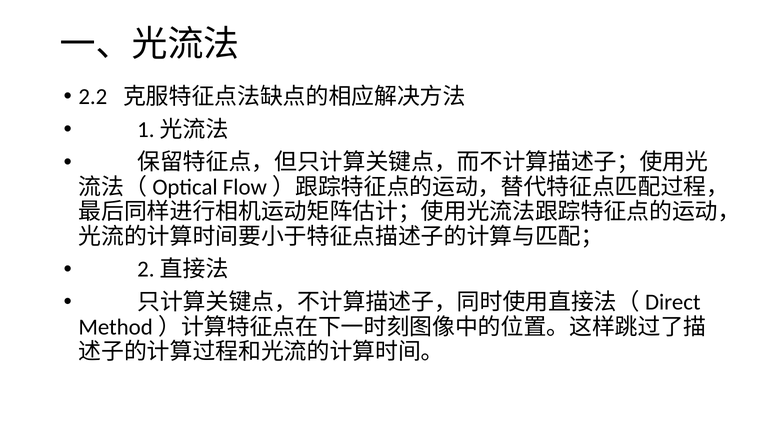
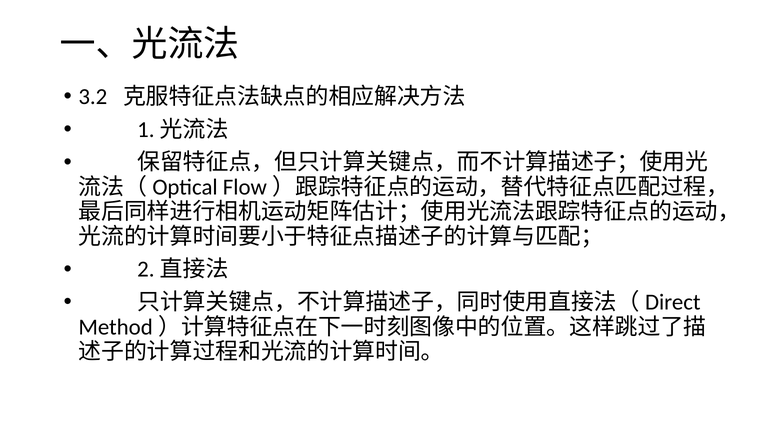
2.2: 2.2 -> 3.2
